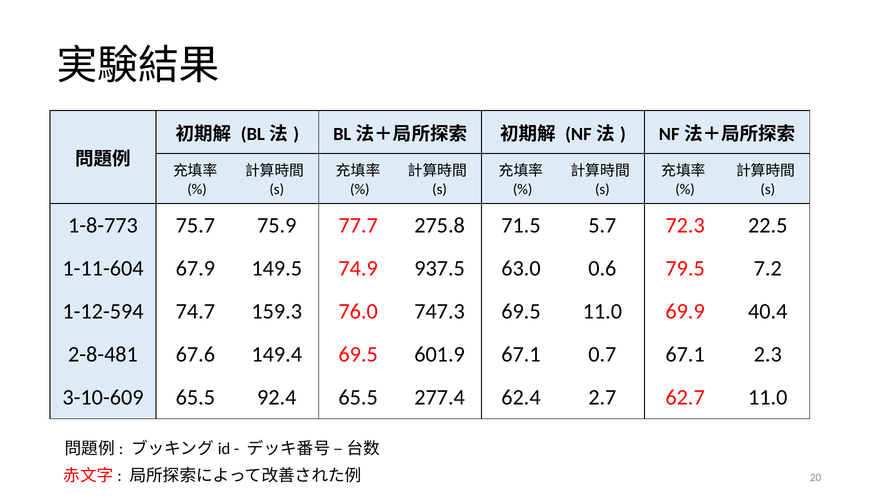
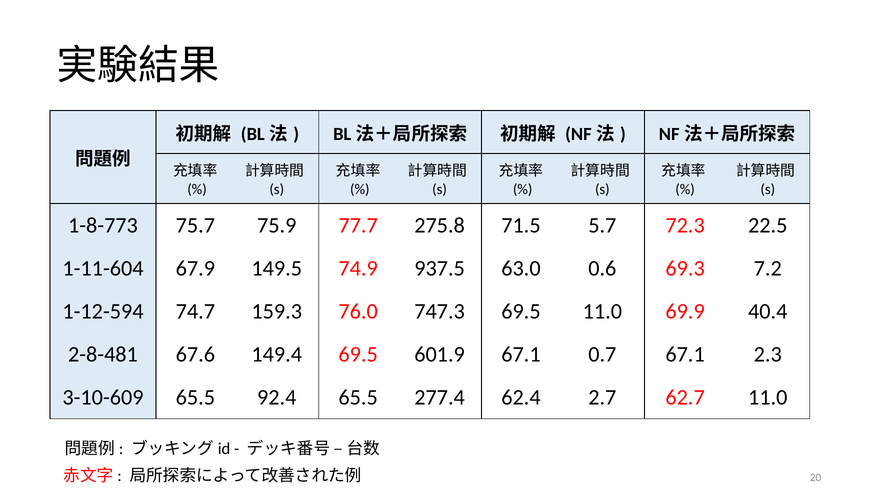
79.5: 79.5 -> 69.3
